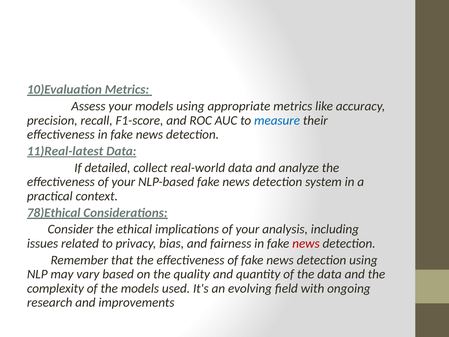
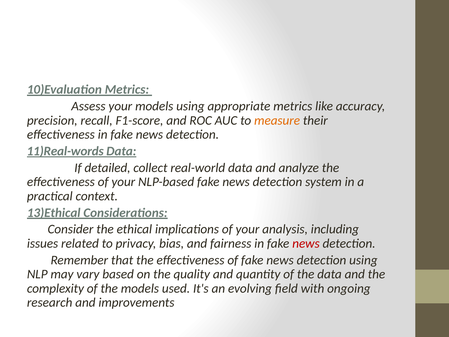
measure colour: blue -> orange
11)Real-latest: 11)Real-latest -> 11)Real-words
78)Ethical: 78)Ethical -> 13)Ethical
